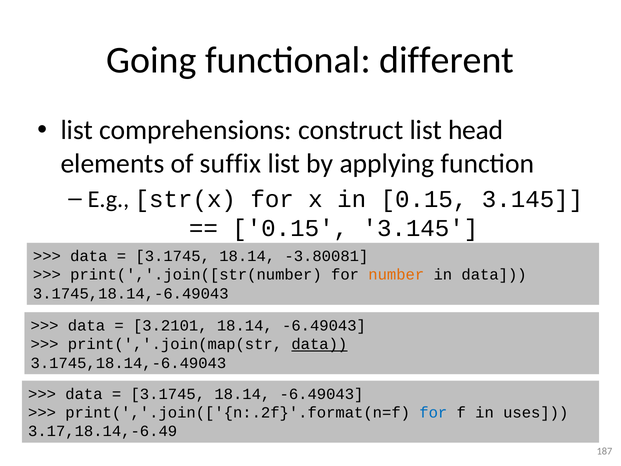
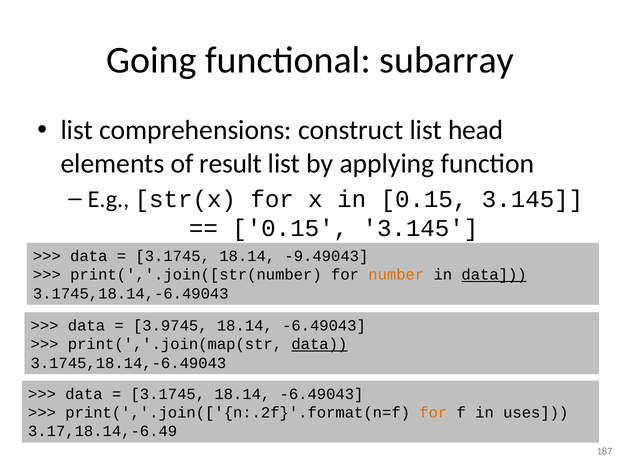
different: different -> subarray
suffix: suffix -> result
-3.80081: -3.80081 -> -9.49043
data at (494, 275) underline: none -> present
3.2101: 3.2101 -> 3.9745
for at (433, 413) colour: blue -> orange
